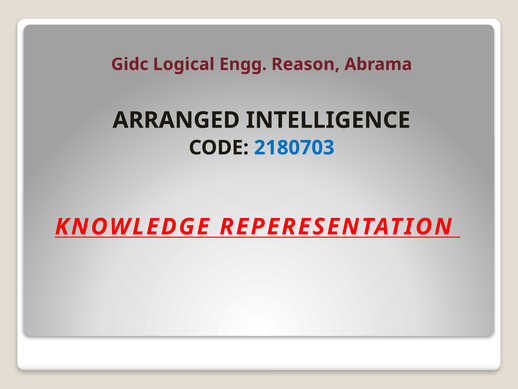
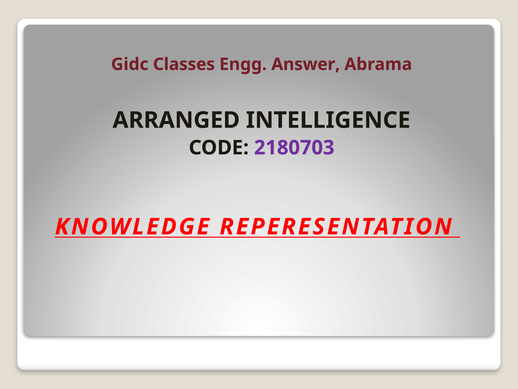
Logical: Logical -> Classes
Reason: Reason -> Answer
2180703 colour: blue -> purple
